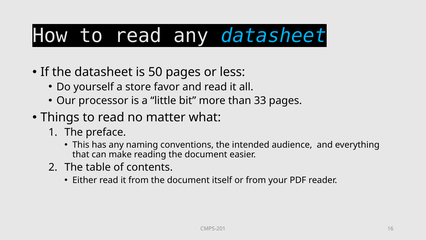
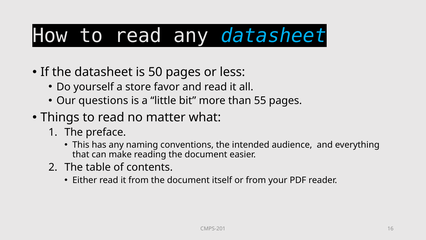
processor: processor -> questions
33: 33 -> 55
